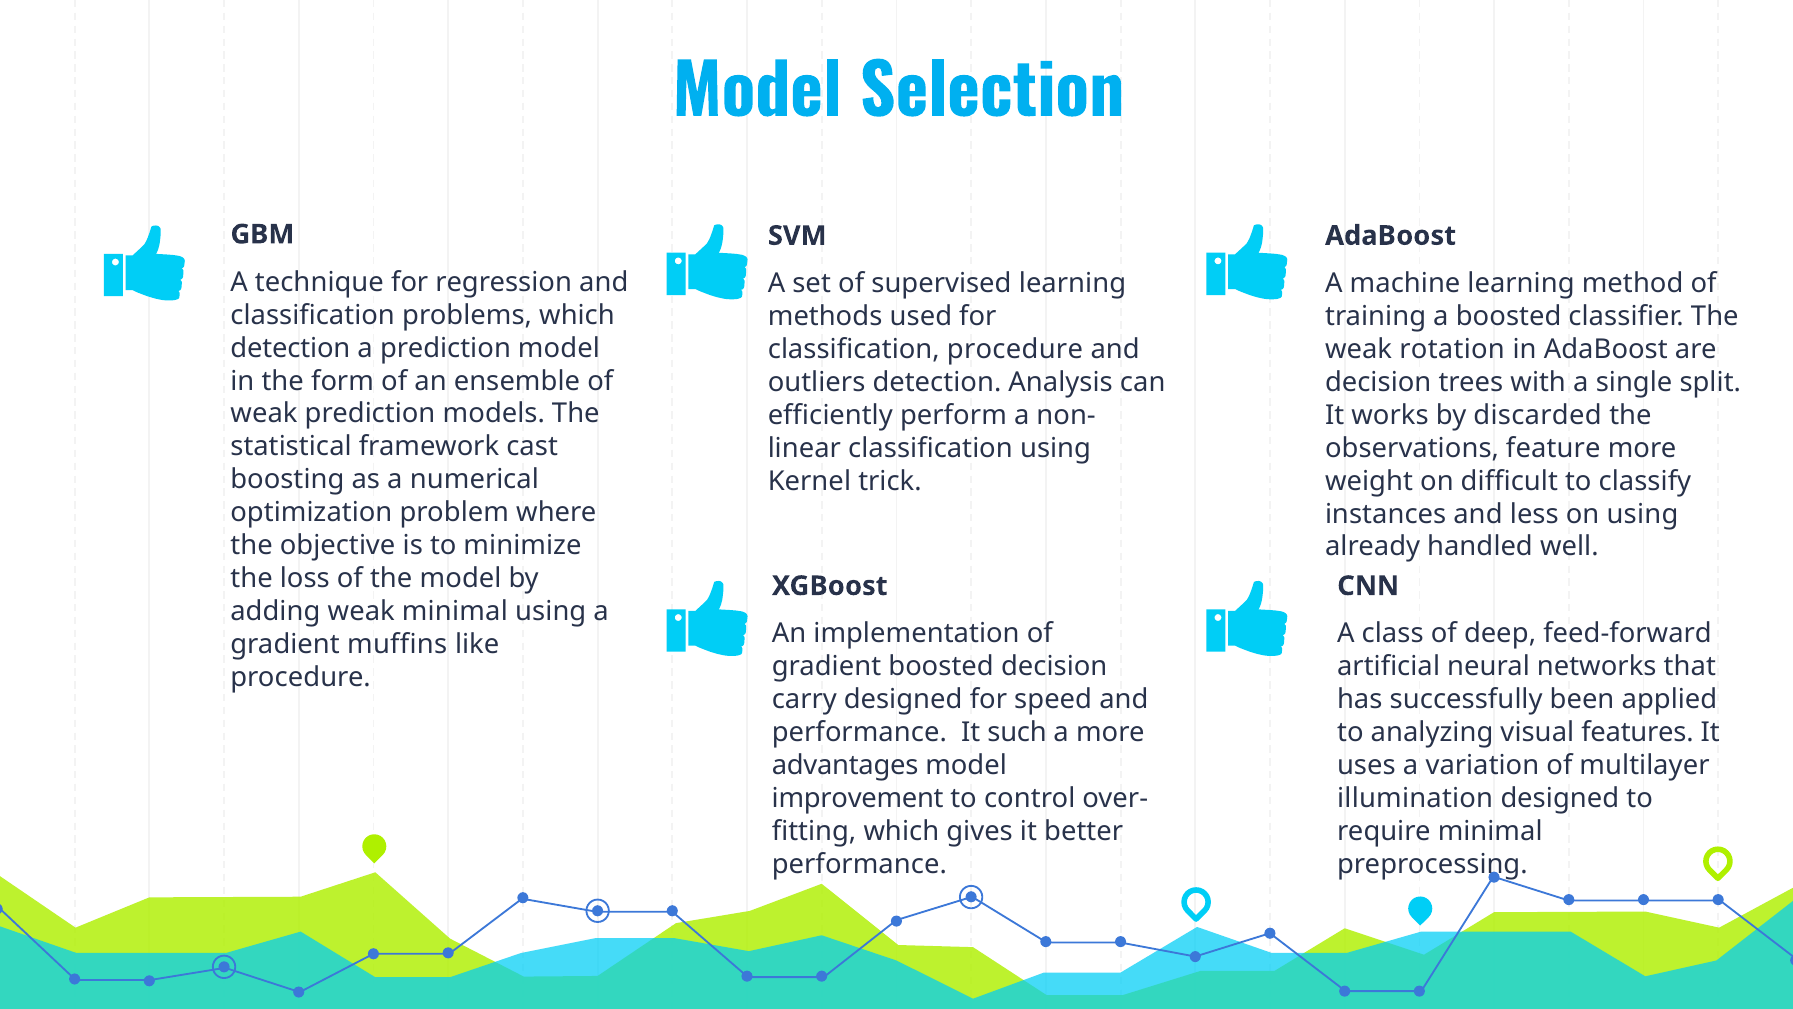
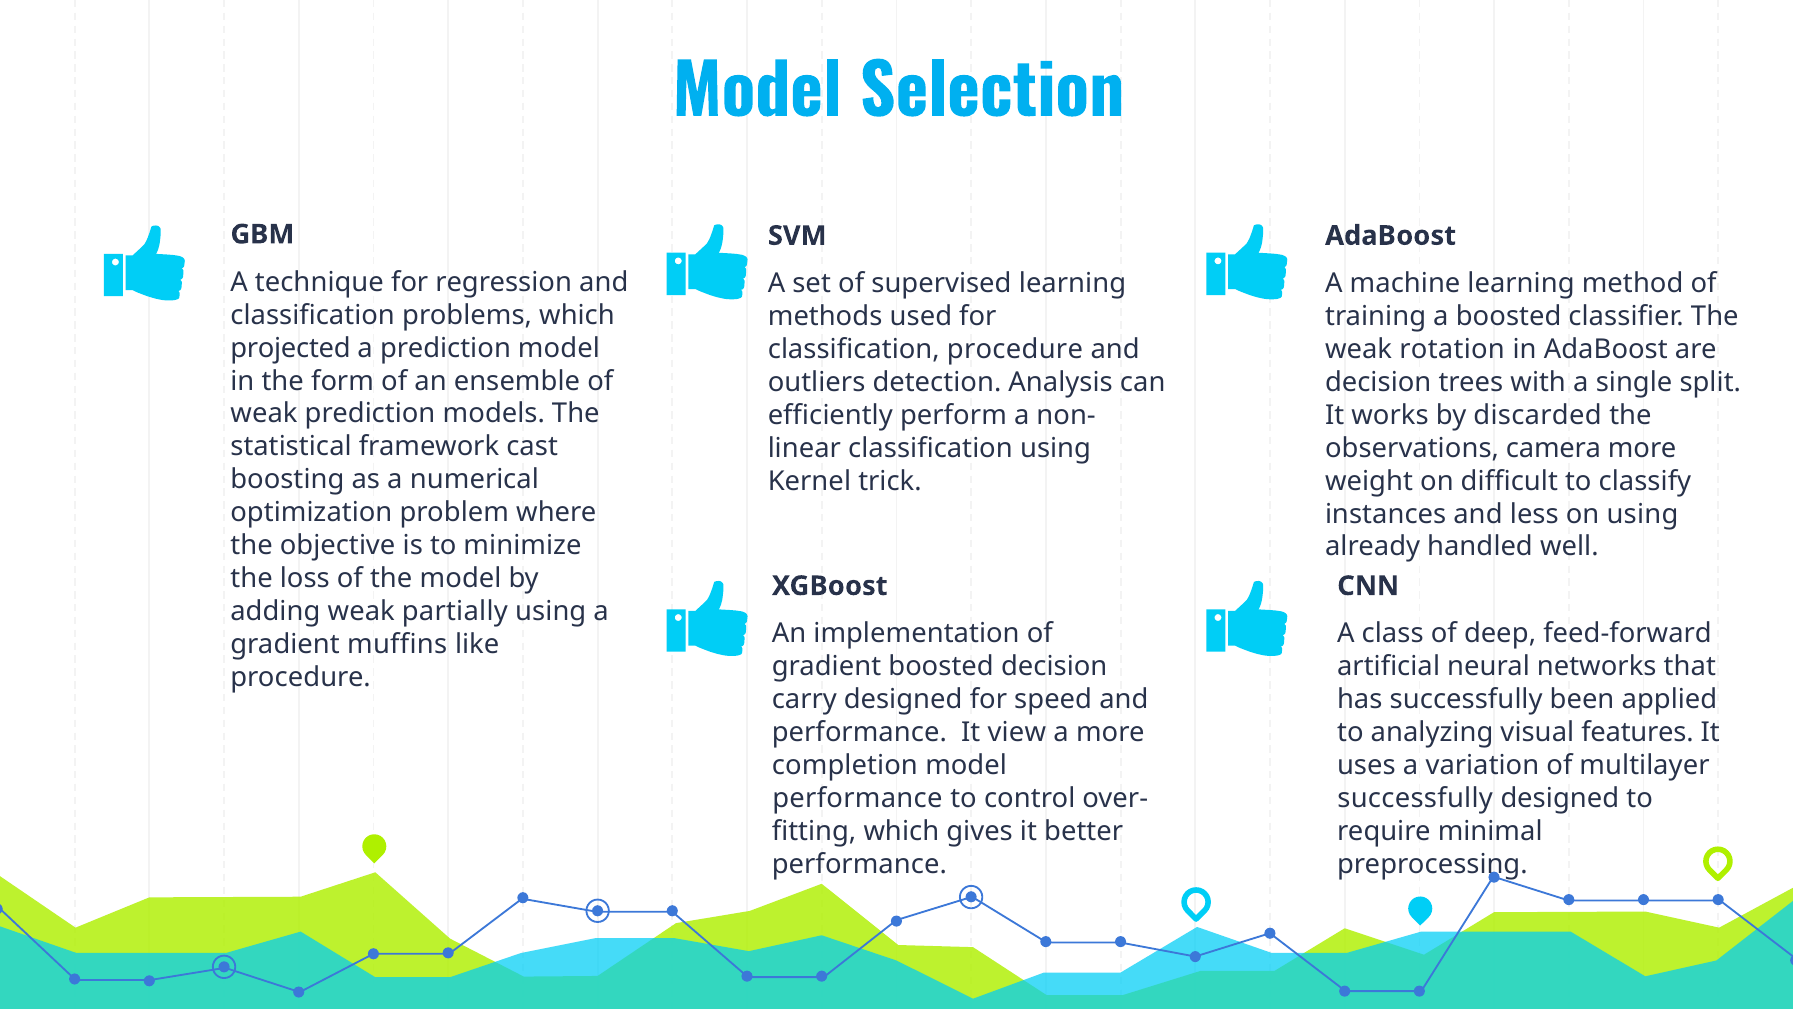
detection at (290, 348): detection -> projected
feature: feature -> camera
weak minimal: minimal -> partially
such: such -> view
advantages: advantages -> completion
improvement at (858, 798): improvement -> performance
illumination at (1415, 798): illumination -> successfully
